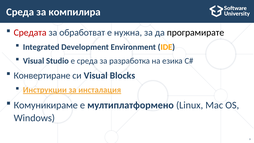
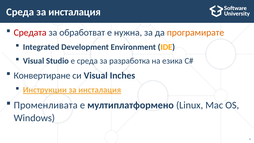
Среда за компилира: компилира -> инсталация
програмирате colour: black -> orange
Blocks: Blocks -> Inches
Комуникираме: Комуникираме -> Променливата
